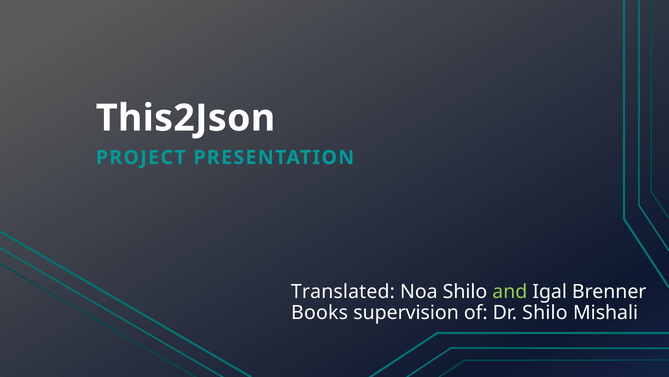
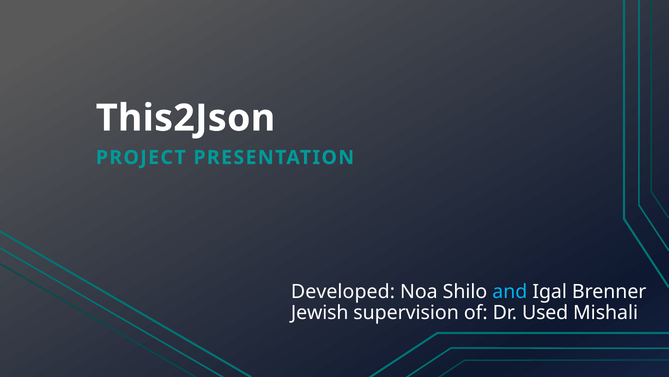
Translated: Translated -> Developed
and colour: light green -> light blue
Books: Books -> Jewish
Dr Shilo: Shilo -> Used
